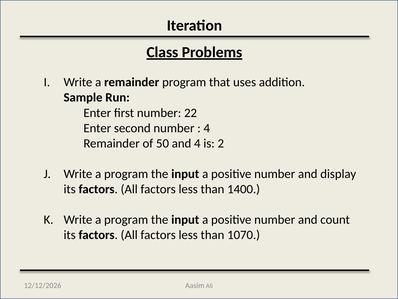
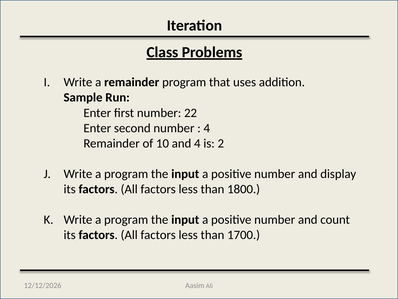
of 50: 50 -> 10
1400: 1400 -> 1800
1070: 1070 -> 1700
